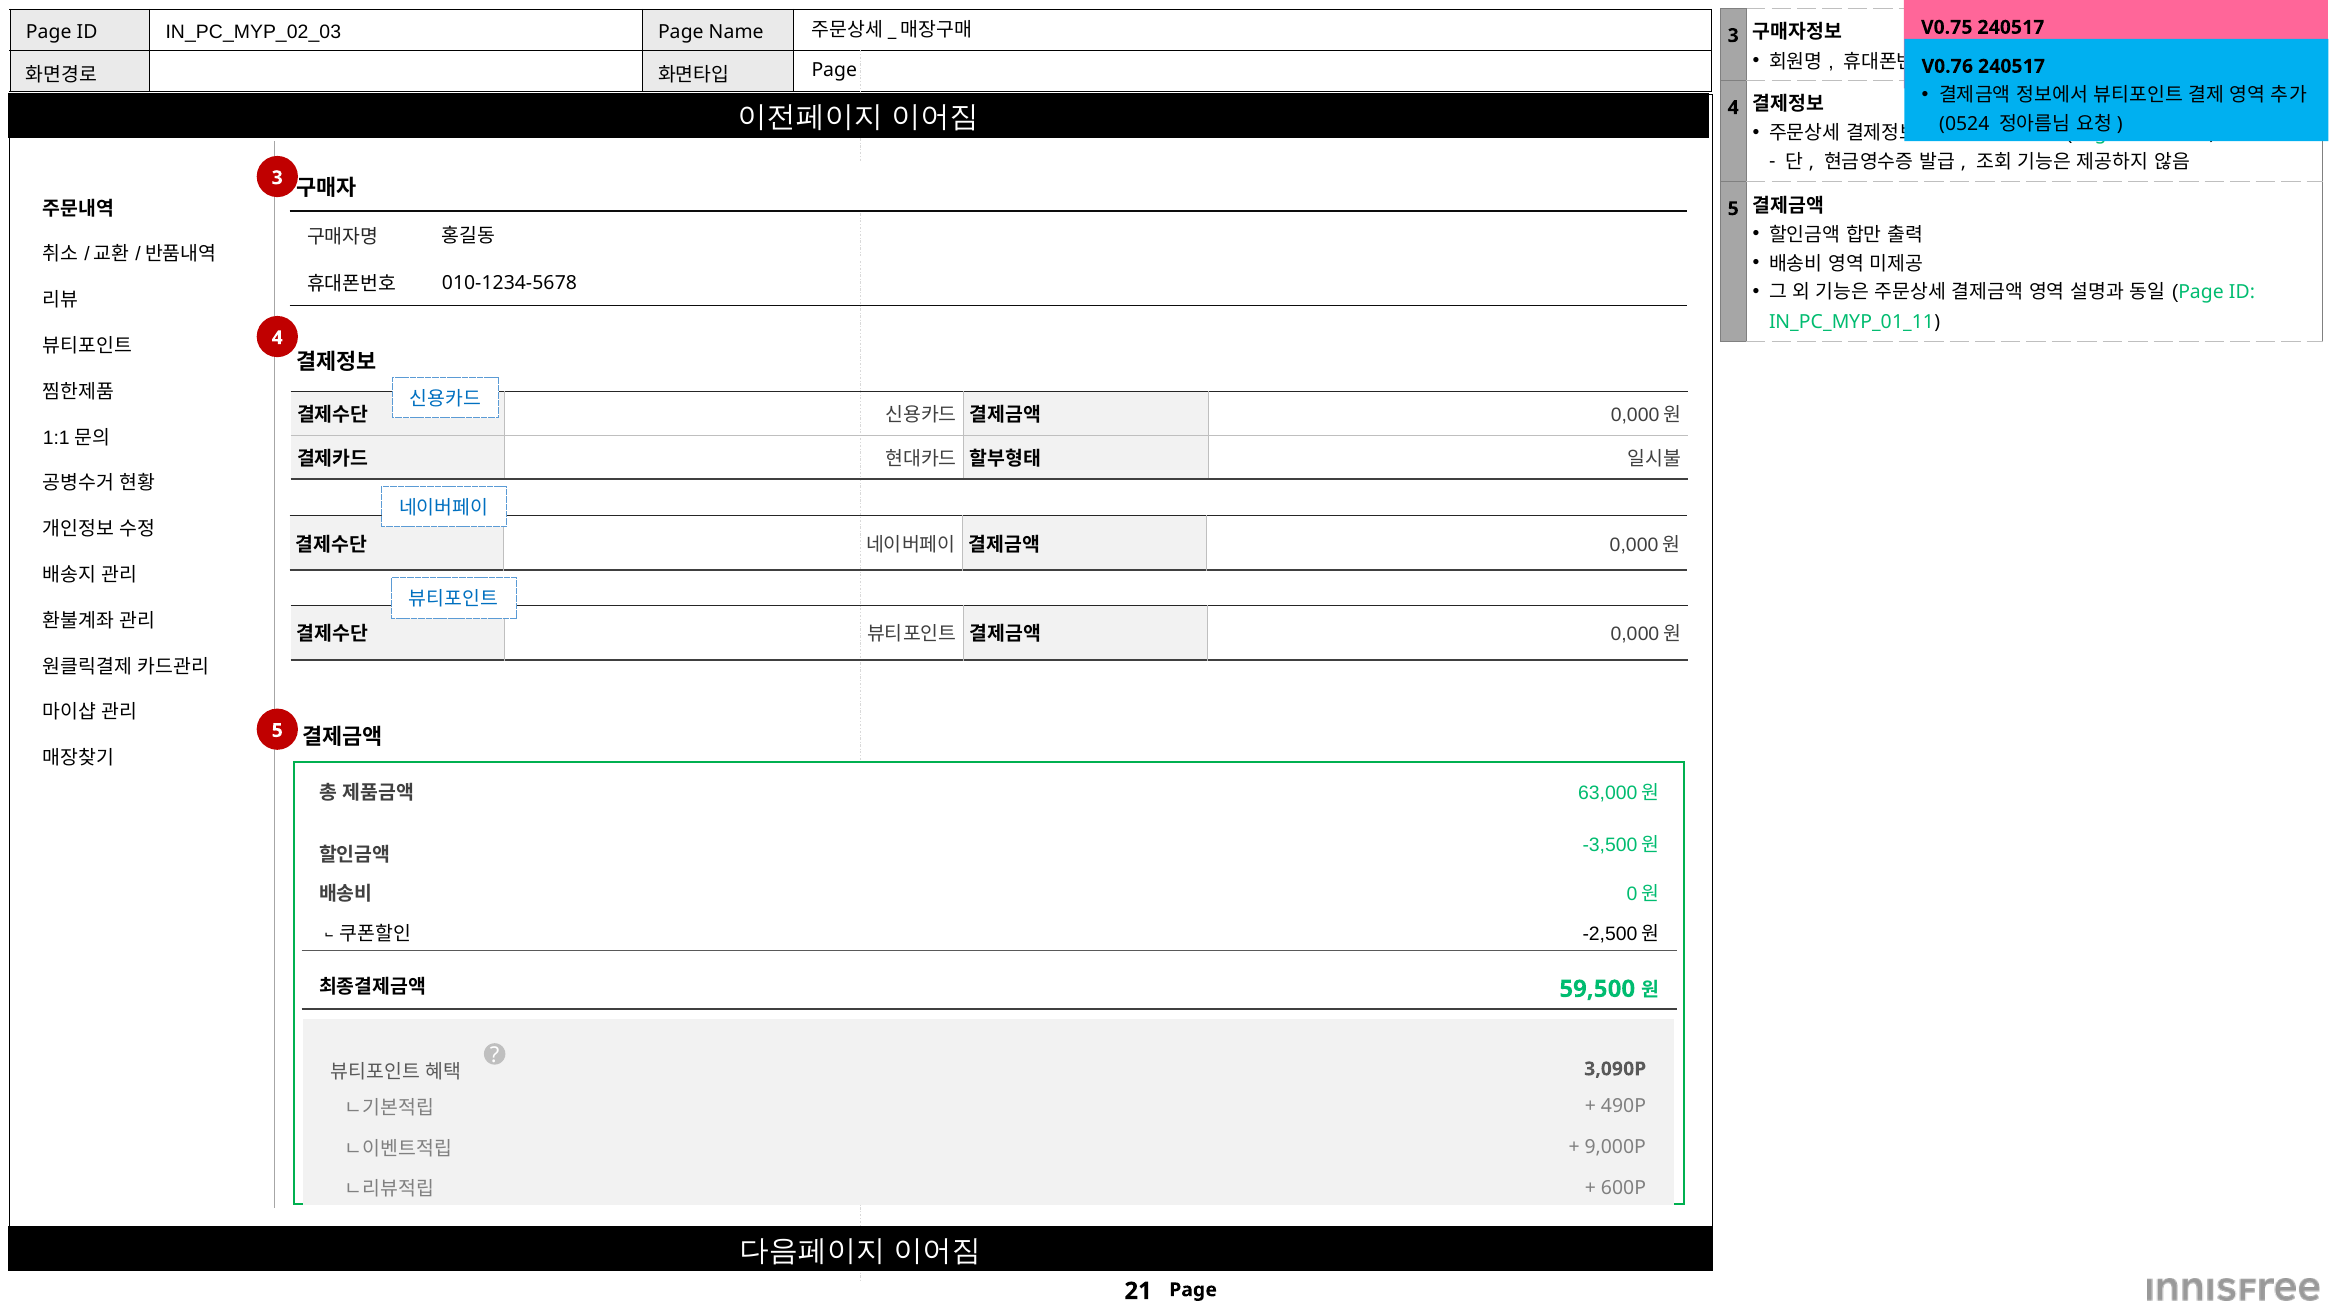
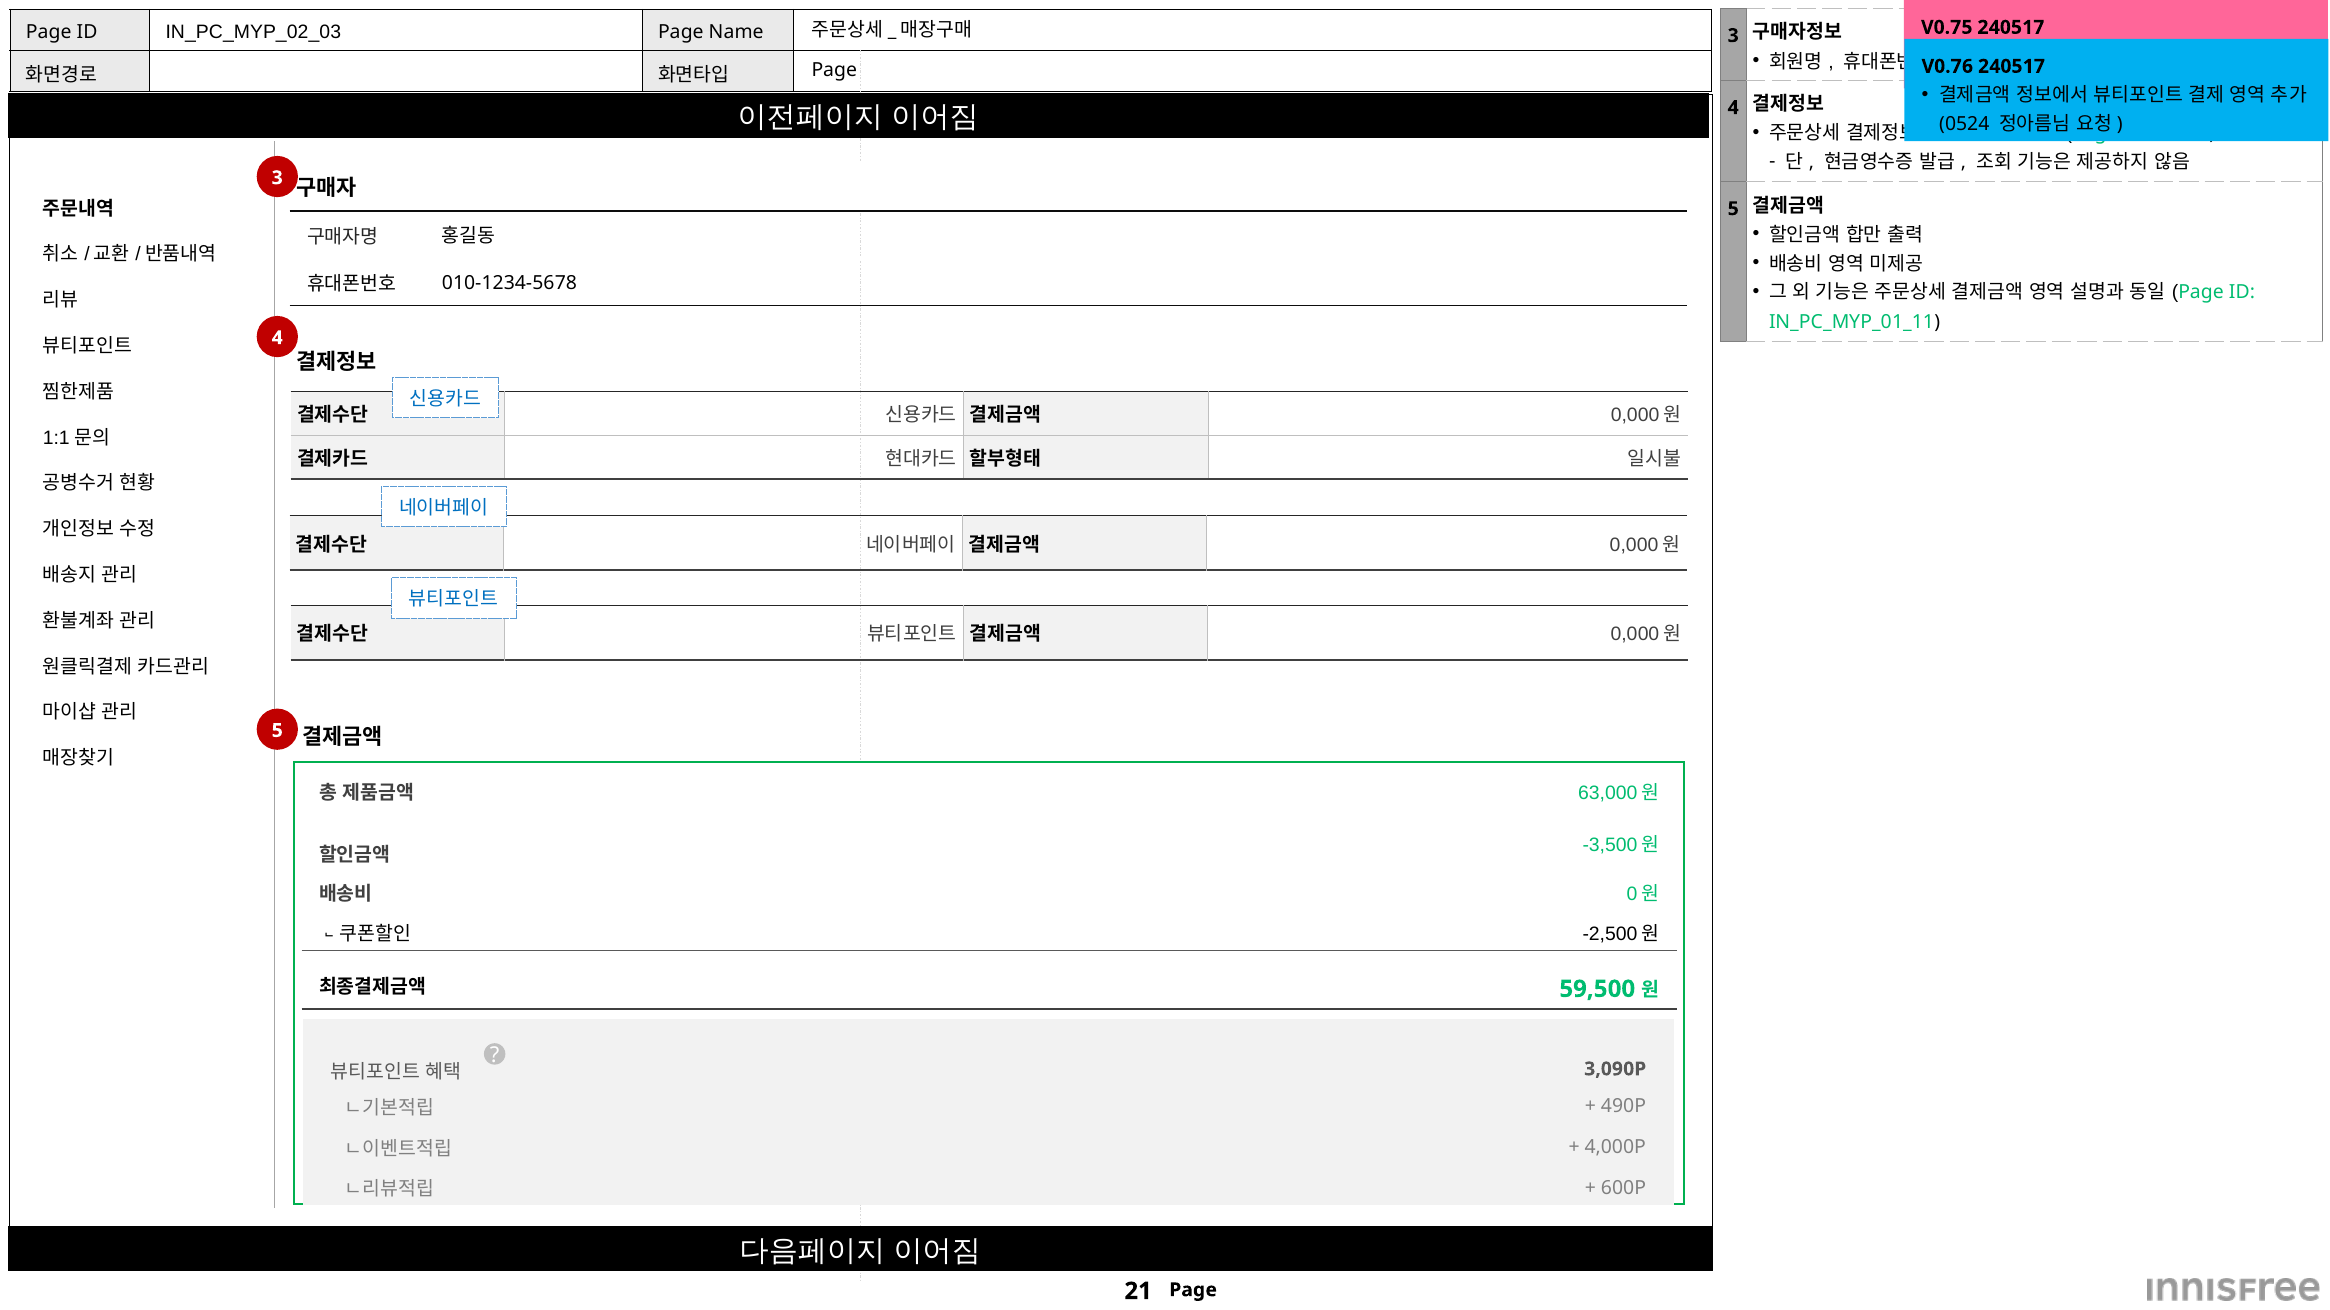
9,000P: 9,000P -> 4,000P
